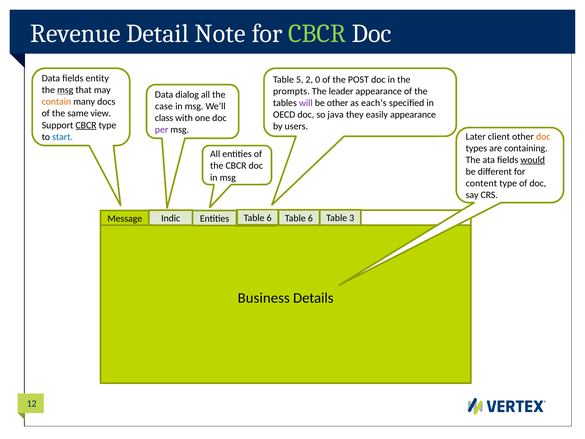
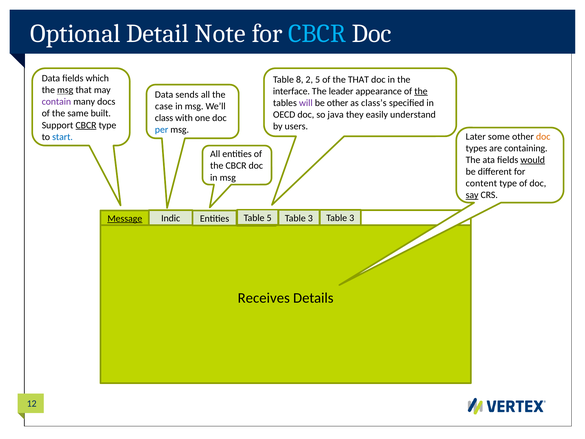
Revenue: Revenue -> Optional
CBCR at (317, 33) colour: light green -> light blue
entity: entity -> which
5: 5 -> 8
2 0: 0 -> 5
the POST: POST -> THAT
prompts: prompts -> interface
the at (421, 91) underline: none -> present
dialog: dialog -> sends
contain colour: orange -> purple
each’s: each’s -> class’s
view: view -> built
easily appearance: appearance -> understand
per colour: purple -> blue
client: client -> some
say underline: none -> present
6 at (269, 218): 6 -> 5
6 at (310, 218): 6 -> 3
Message underline: none -> present
Business: Business -> Receives
